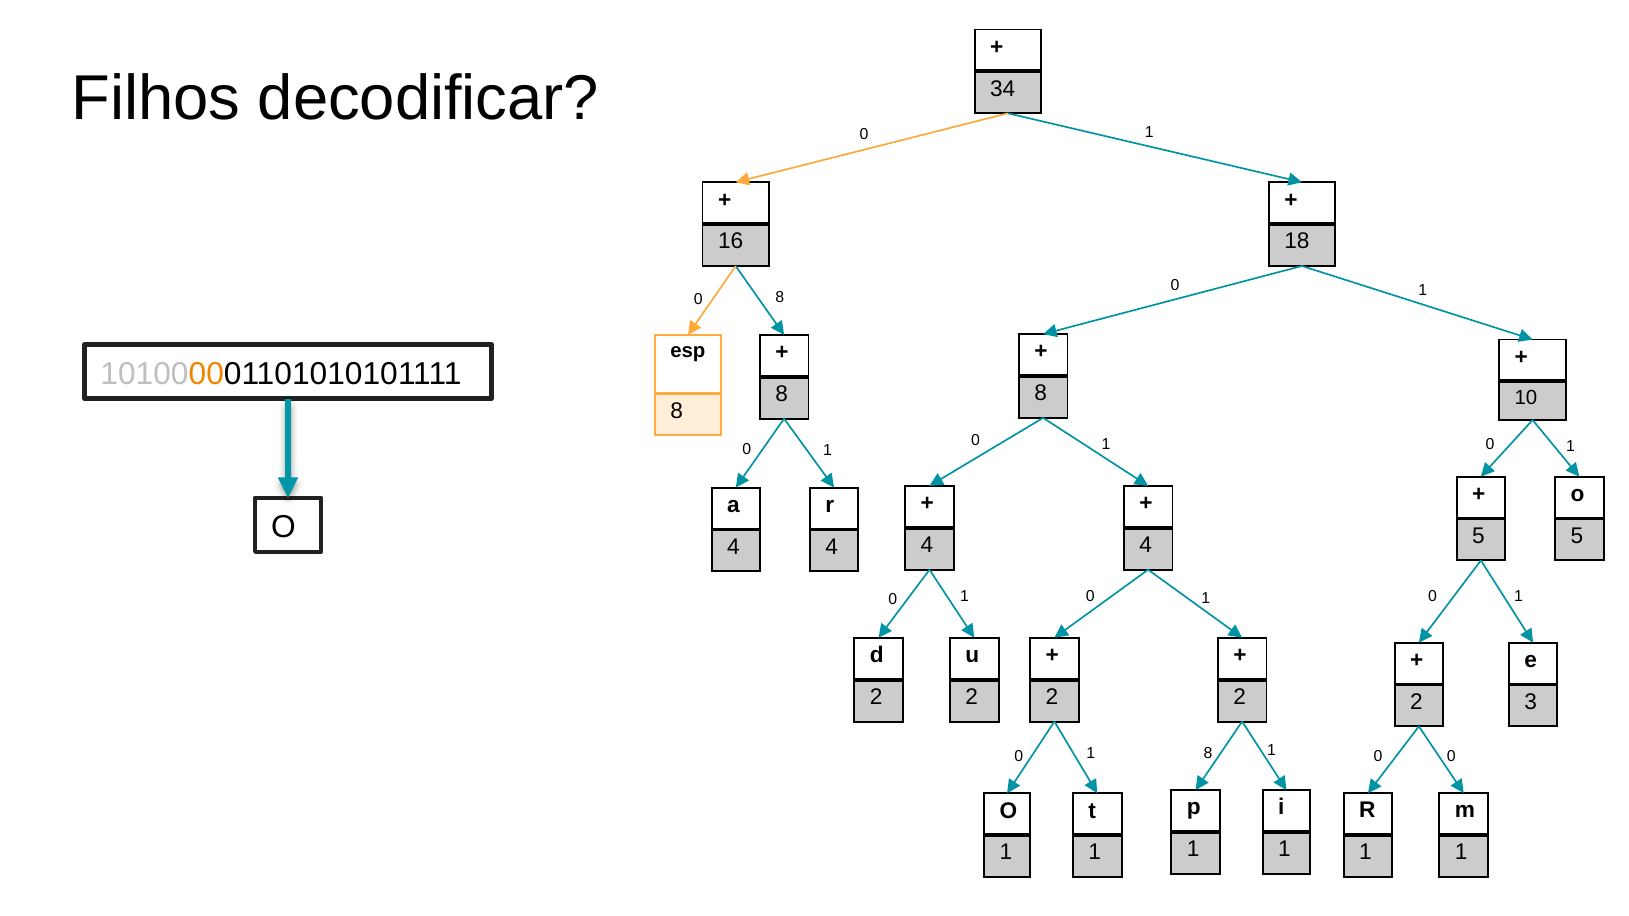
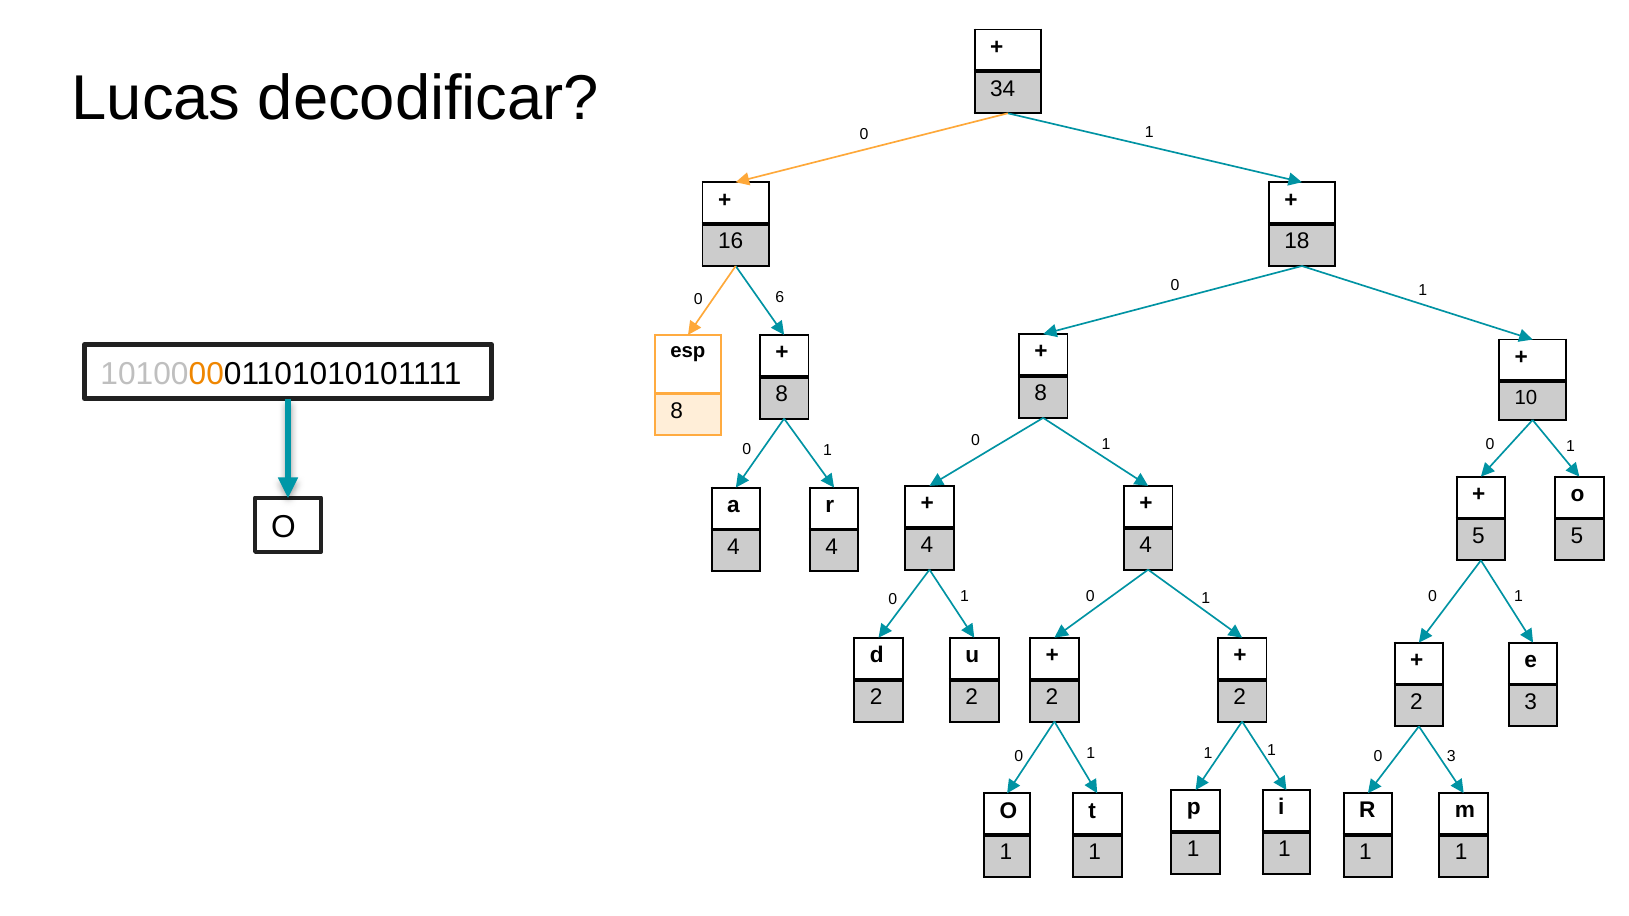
Filhos: Filhos -> Lucas
8 at (780, 297): 8 -> 6
0 at (1451, 757): 0 -> 3
8 at (1208, 753): 8 -> 1
